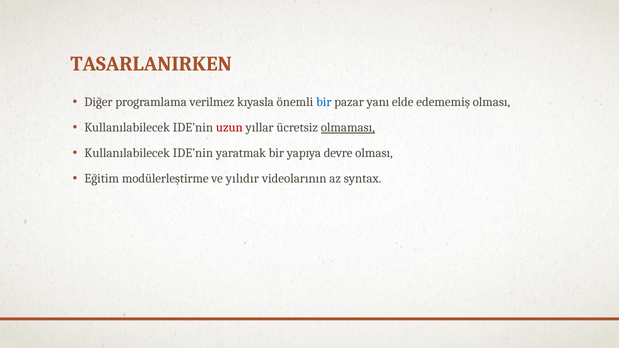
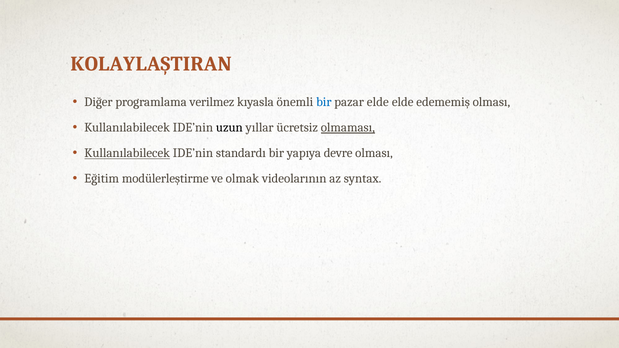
TASARLANIRKEN: TASARLANIRKEN -> KOLAYLAŞTIRAN
pazar yanı: yanı -> elde
uzun colour: red -> black
Kullanılabilecek at (127, 153) underline: none -> present
yaratmak: yaratmak -> standardı
yılıdır: yılıdır -> olmak
